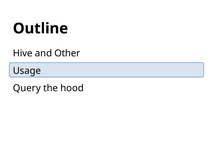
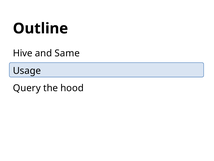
Other: Other -> Same
